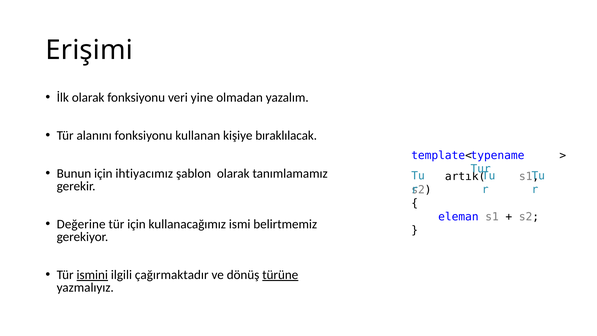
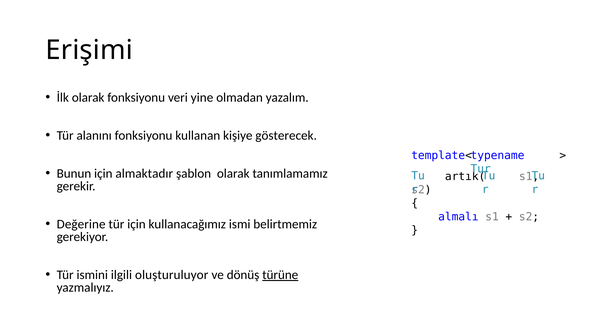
bıraklılacak: bıraklılacak -> gösterecek
ihtiyacımız: ihtiyacımız -> almaktadır
eleman: eleman -> almalı
ismini underline: present -> none
çağırmaktadır: çağırmaktadır -> oluşturuluyor
